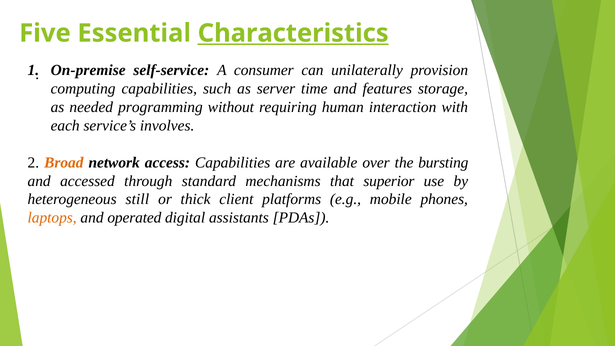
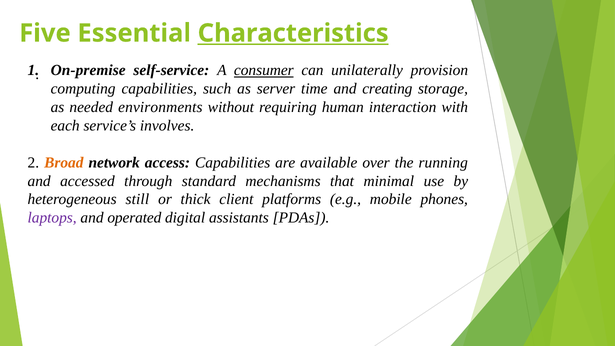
consumer underline: none -> present
features: features -> creating
programming: programming -> environments
bursting: bursting -> running
superior: superior -> minimal
laptops colour: orange -> purple
